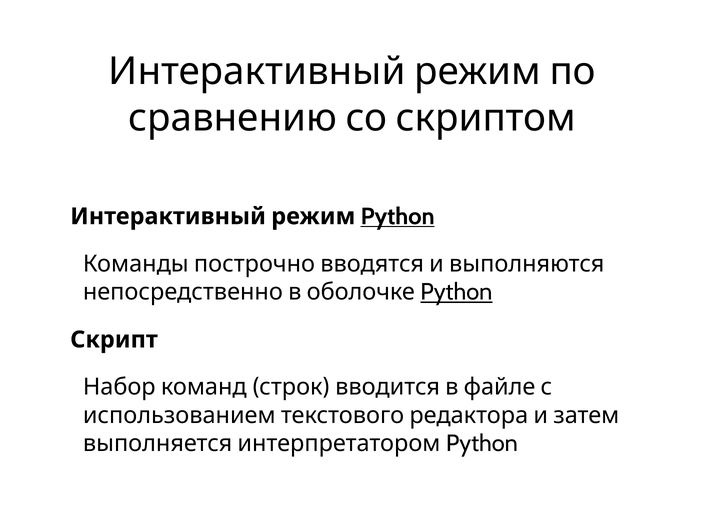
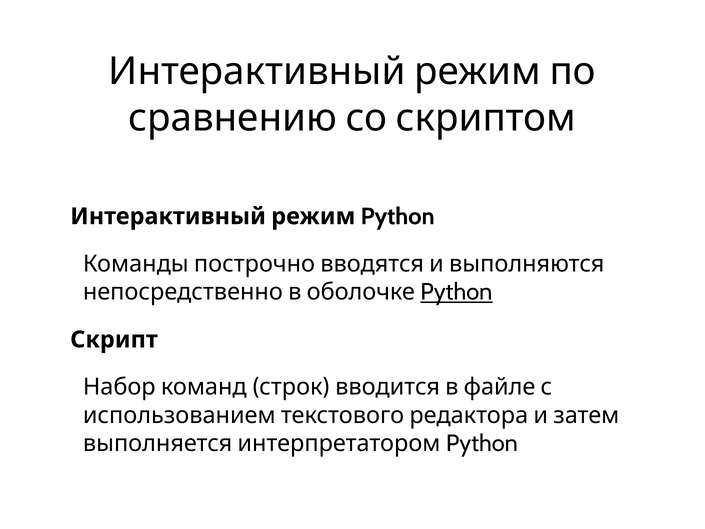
Python at (398, 216) underline: present -> none
